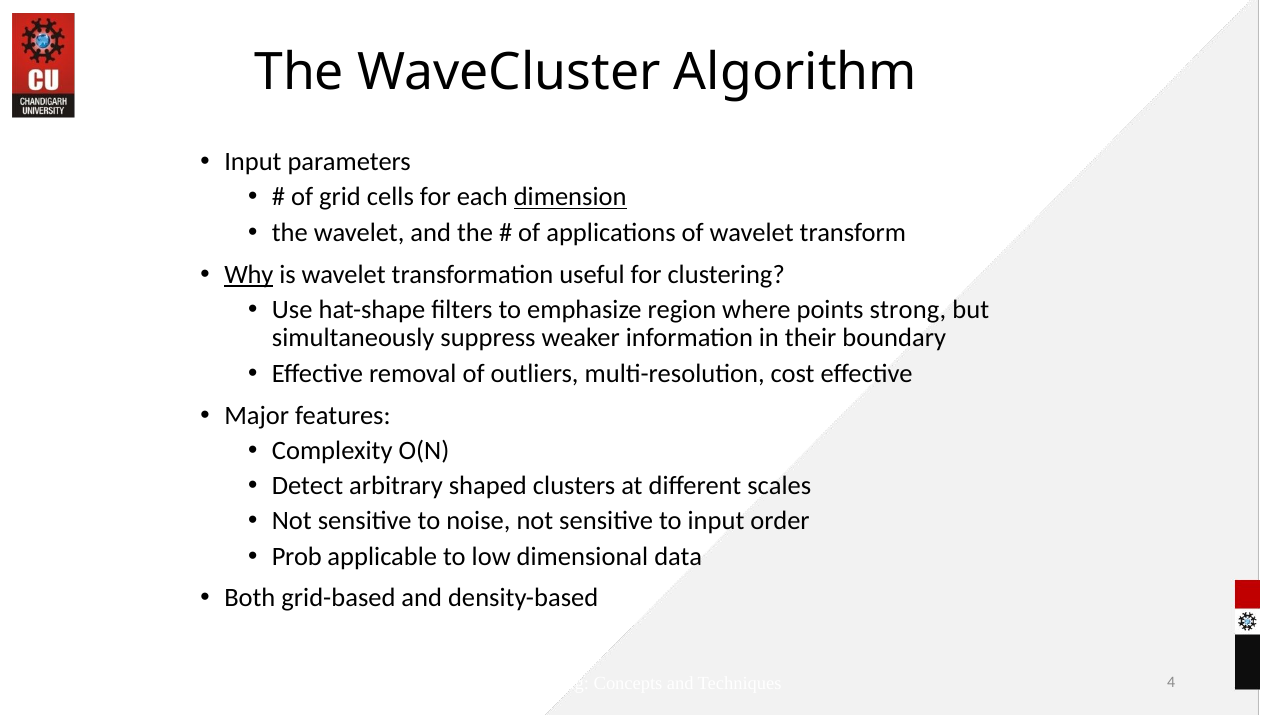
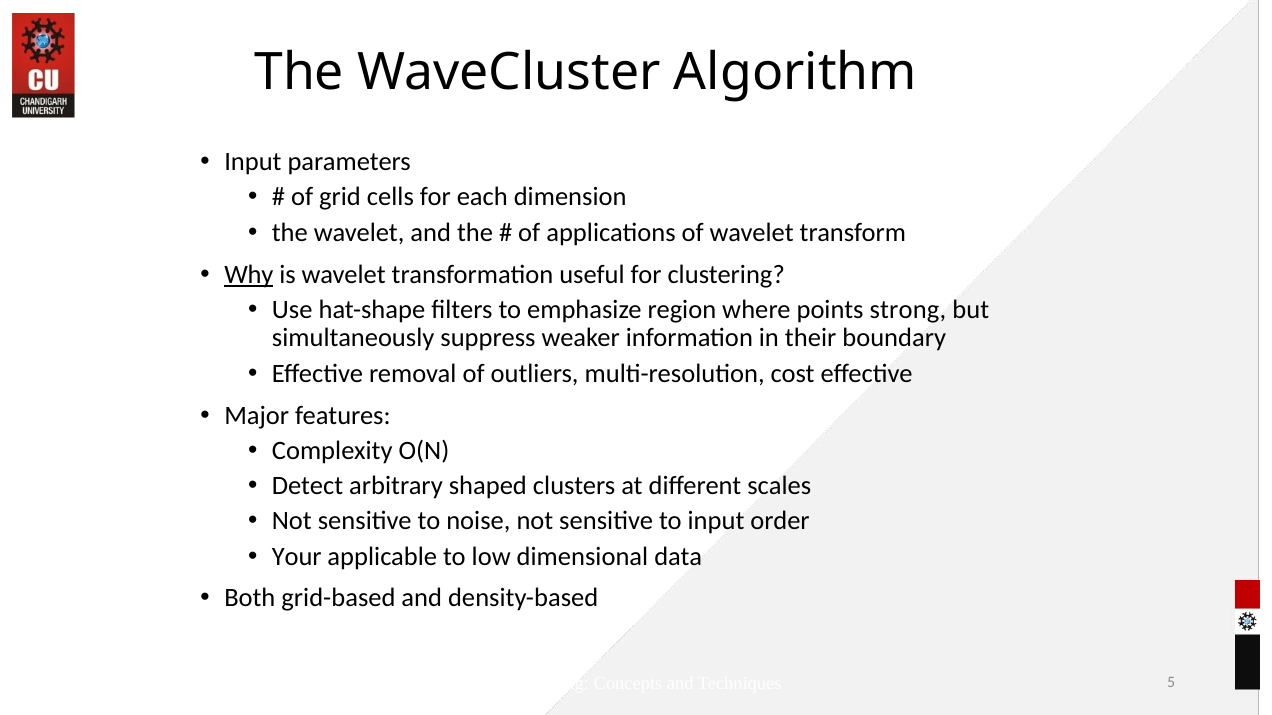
dimension underline: present -> none
Prob: Prob -> Your
4: 4 -> 5
